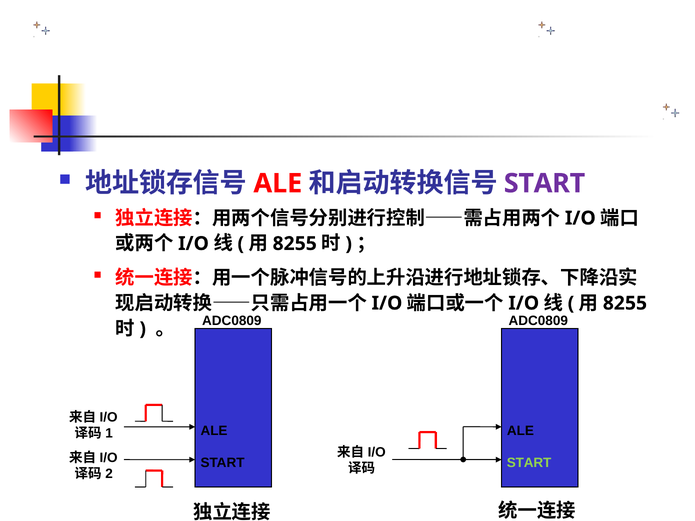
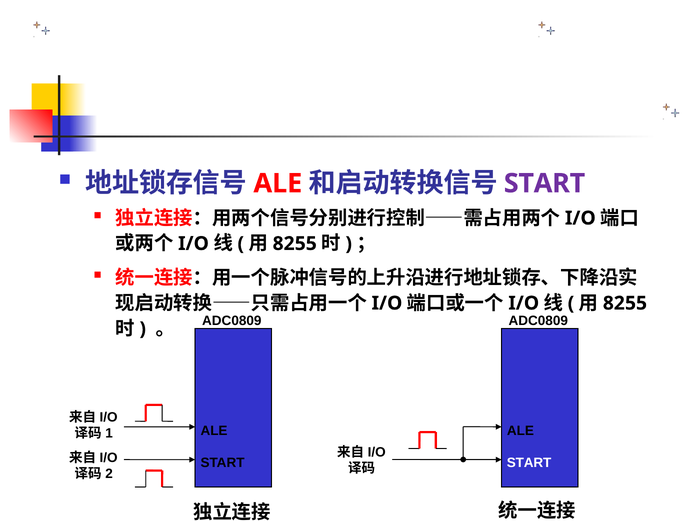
START at (529, 463) colour: light green -> white
